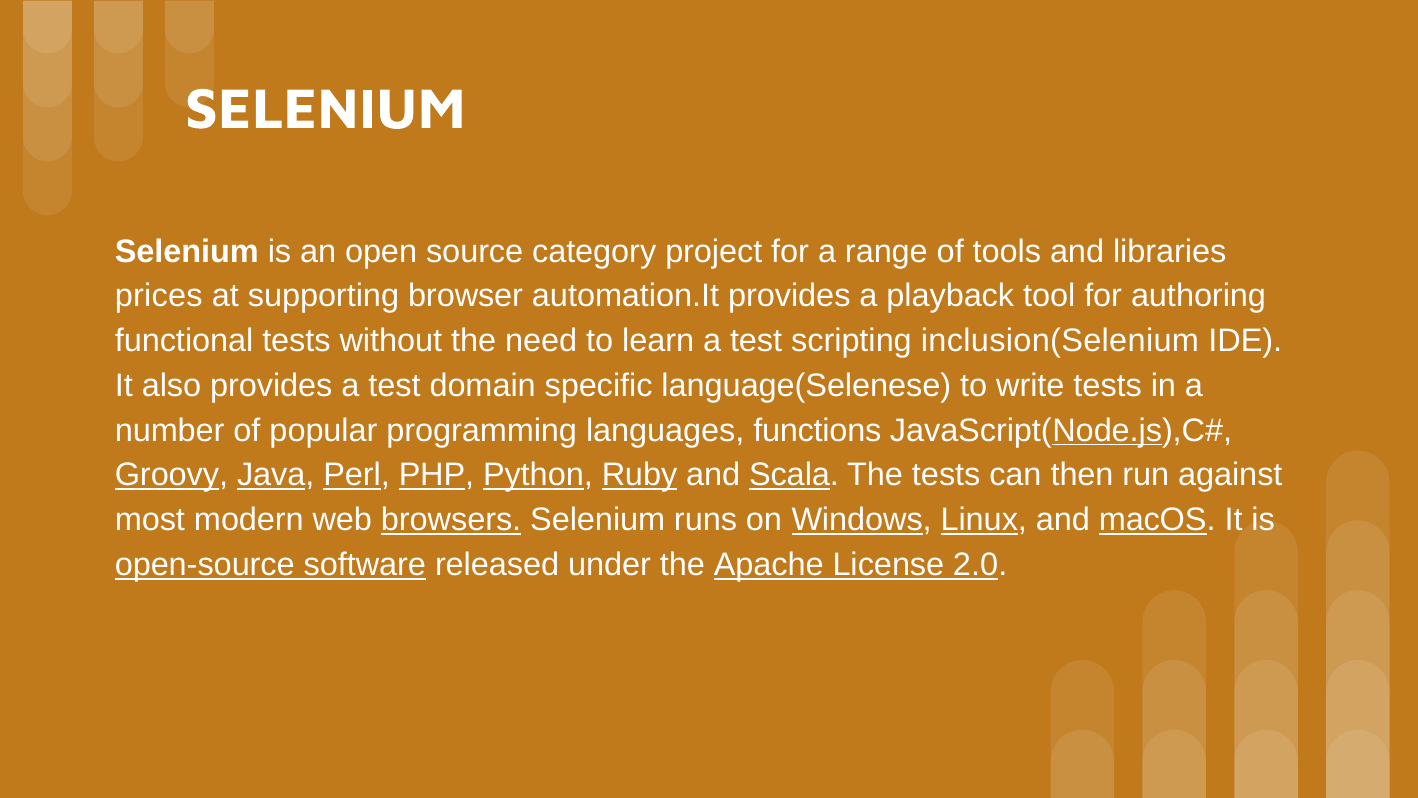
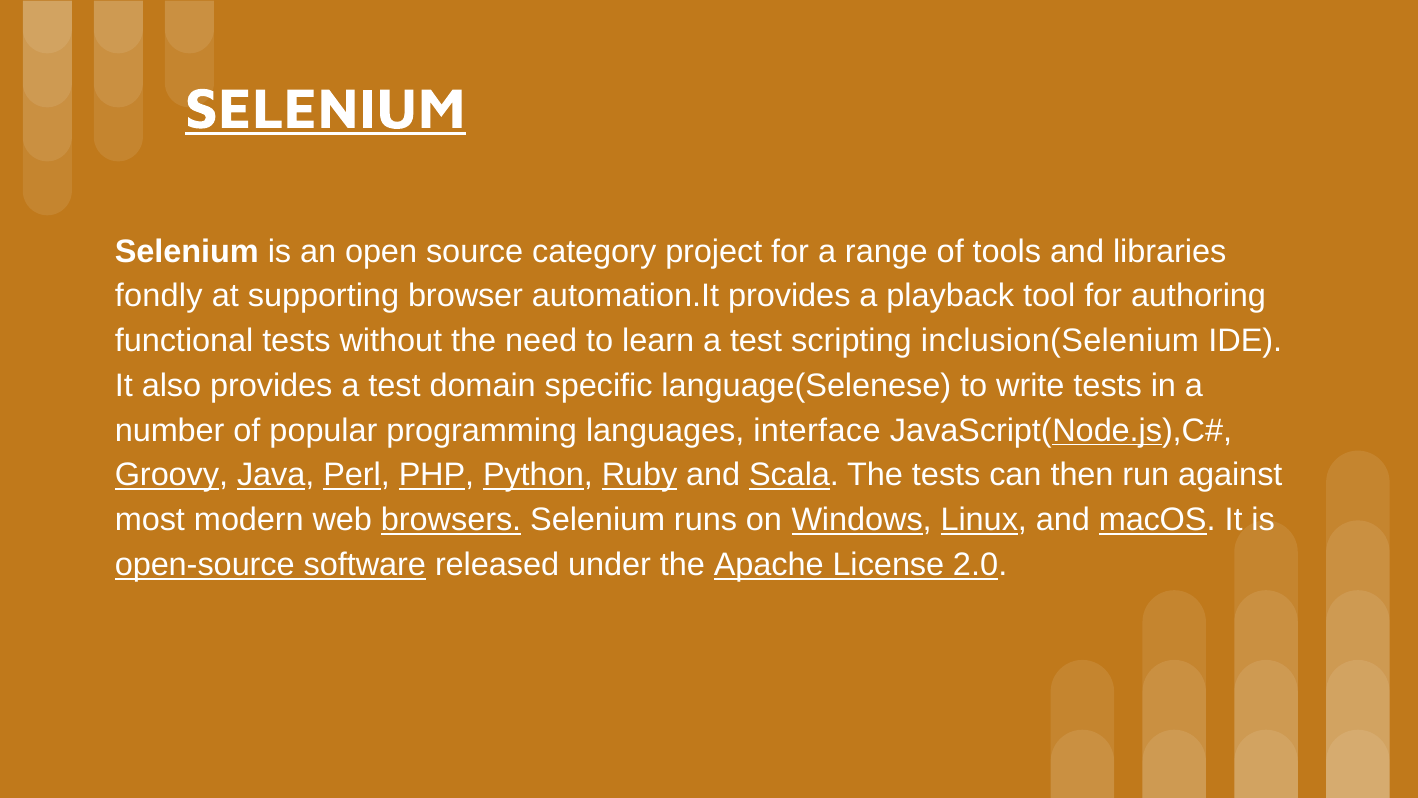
SELENIUM at (325, 109) underline: none -> present
prices: prices -> fondly
functions: functions -> interface
